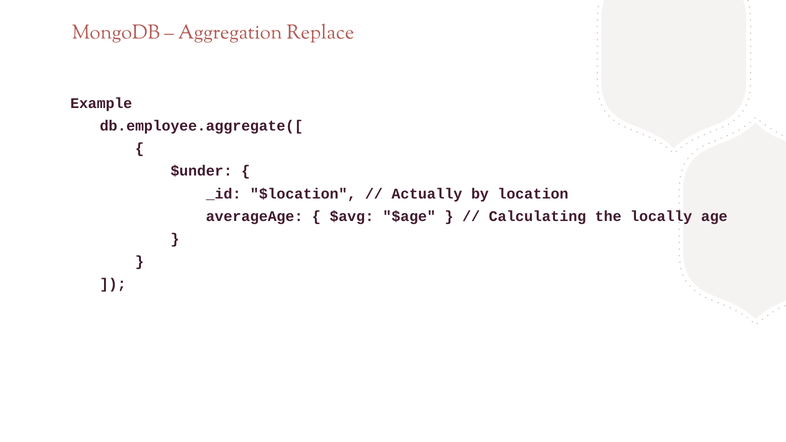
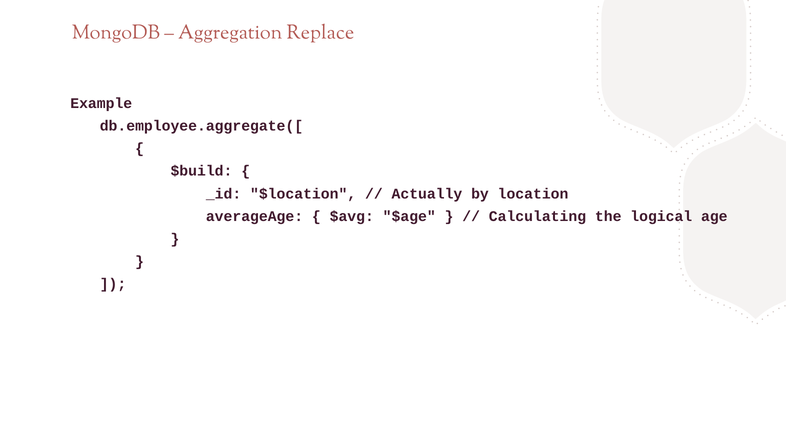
$under: $under -> $build
locally: locally -> logical
